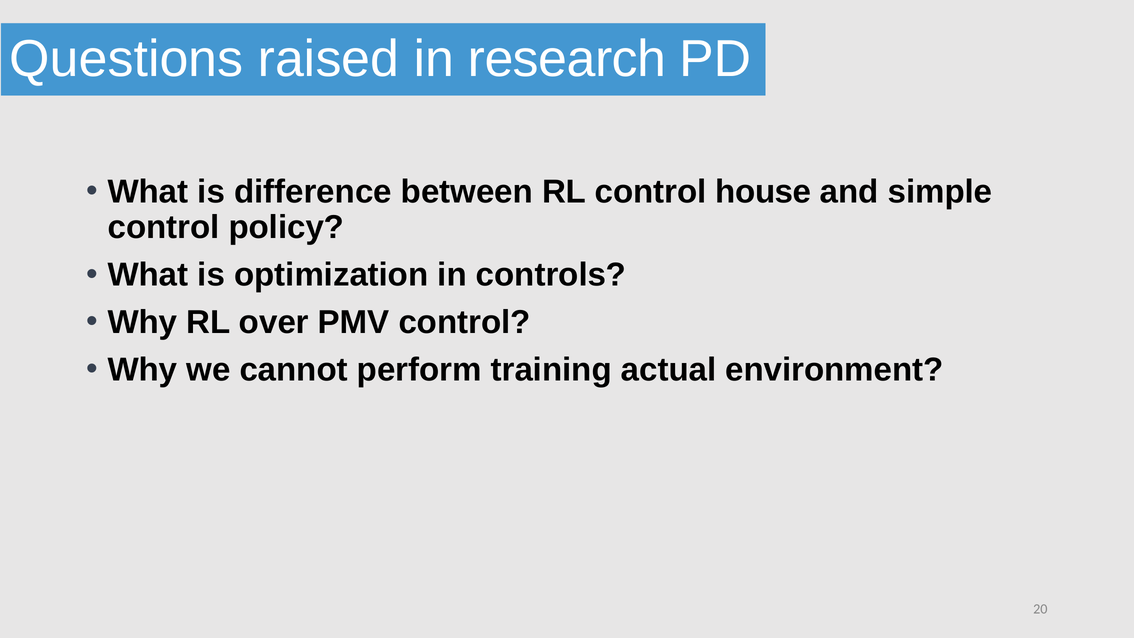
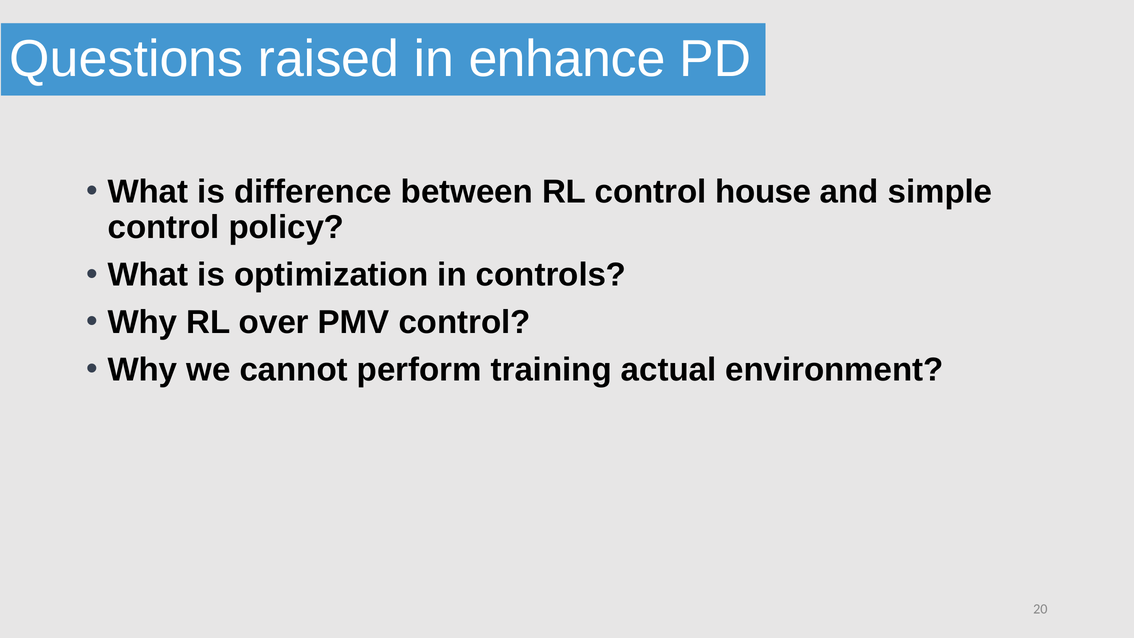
research: research -> enhance
